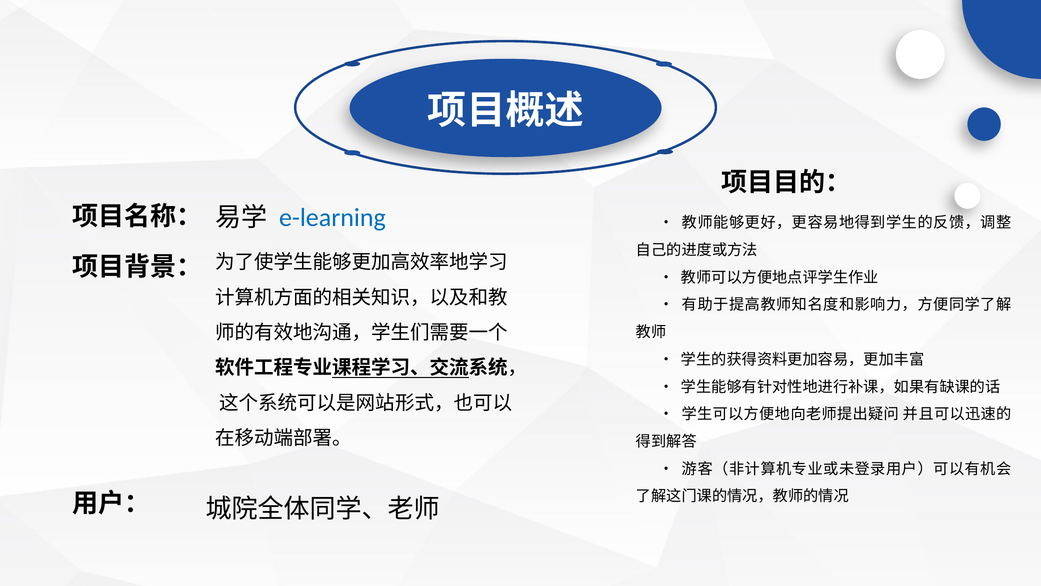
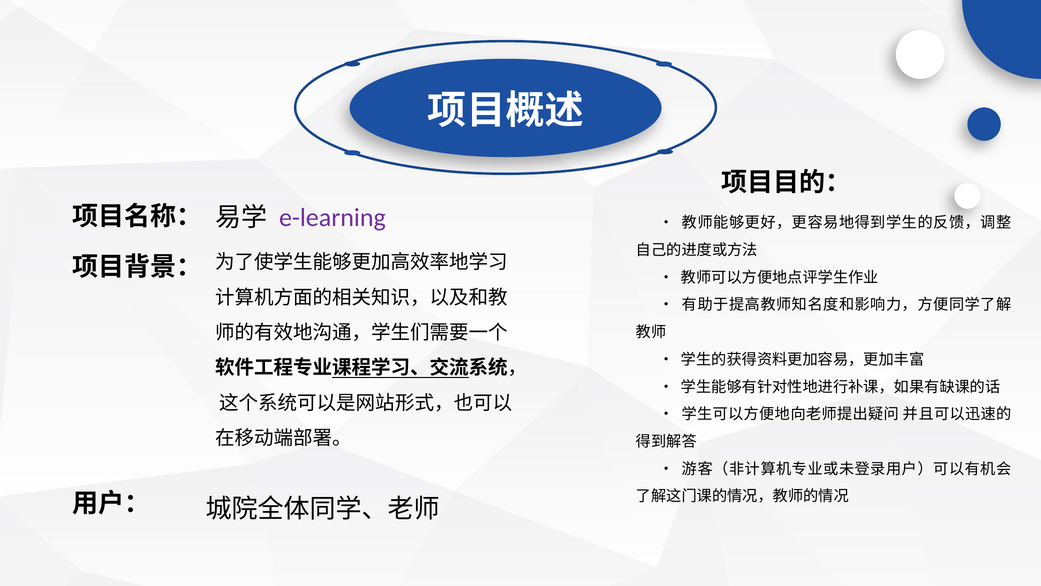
e-learning colour: blue -> purple
